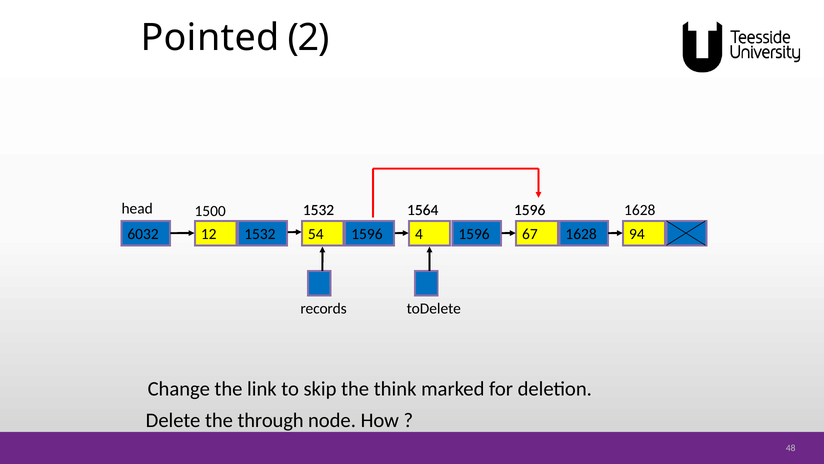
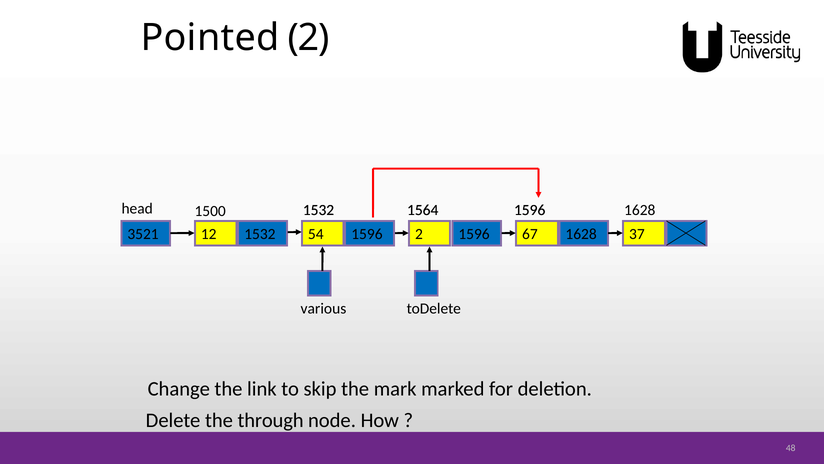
6032: 6032 -> 3521
4 at (419, 234): 4 -> 2
94: 94 -> 37
records: records -> various
think: think -> mark
